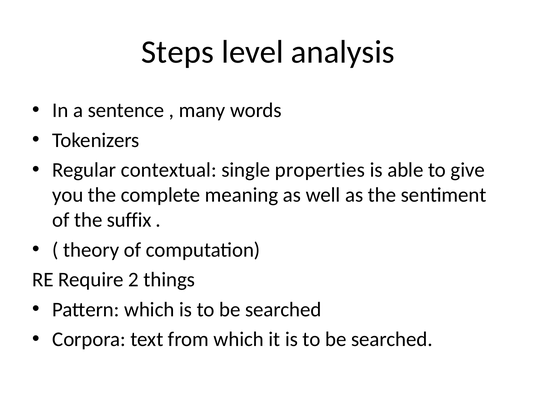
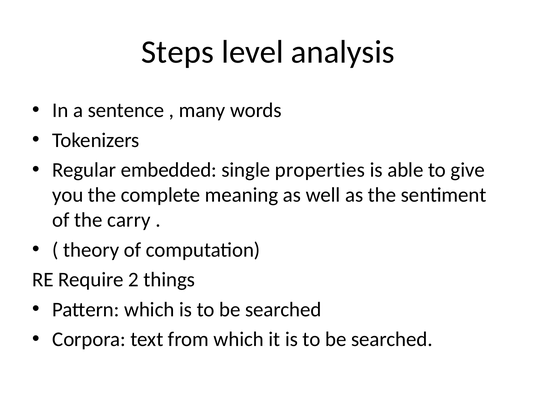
contextual: contextual -> embedded
suffix: suffix -> carry
